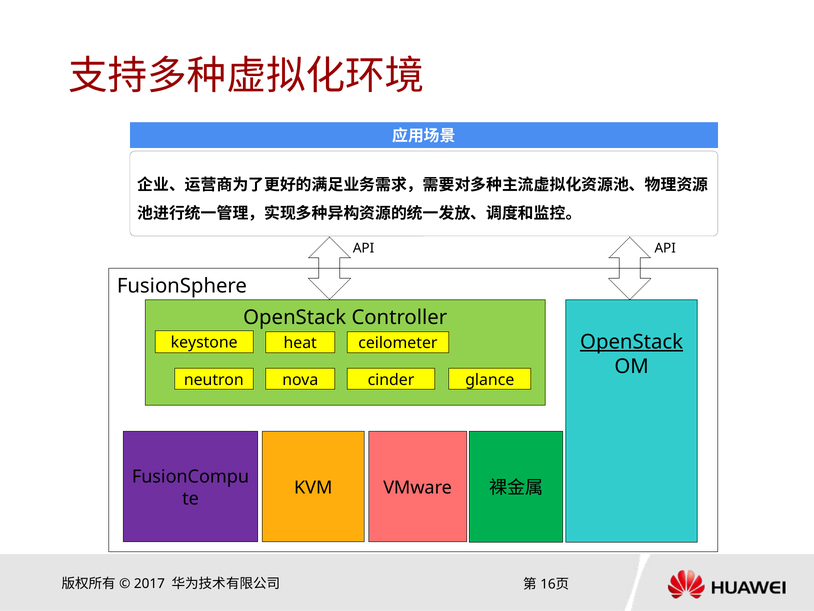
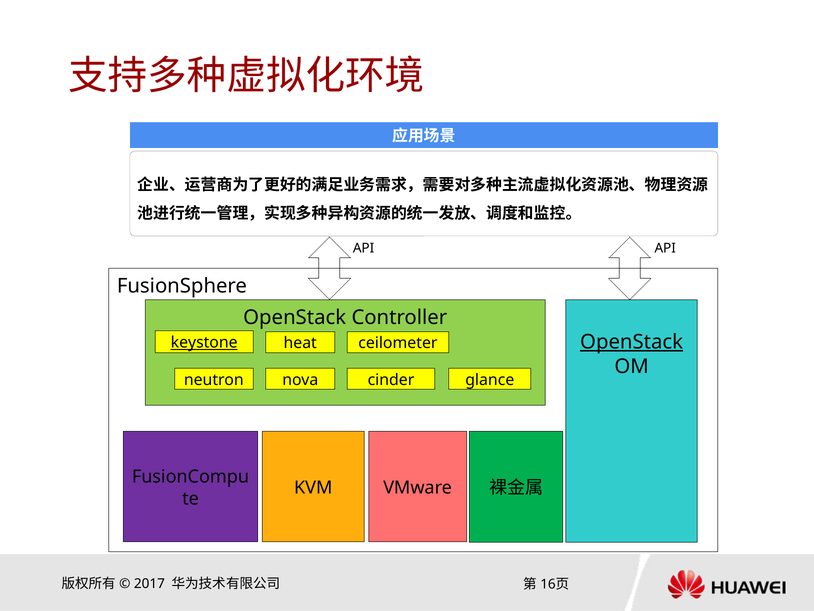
keystone underline: none -> present
